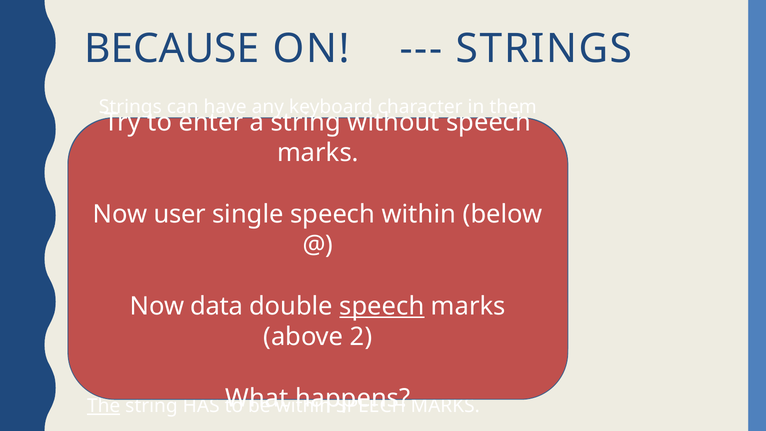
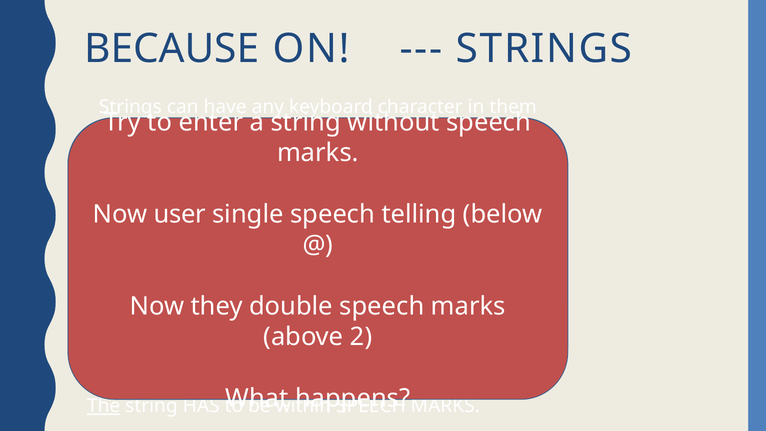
speech within: within -> telling
data: data -> they
speech at (382, 306) underline: present -> none
